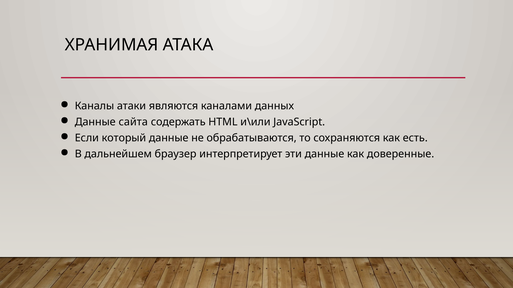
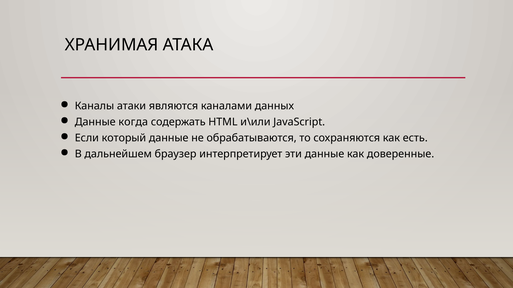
сайта: сайта -> когда
